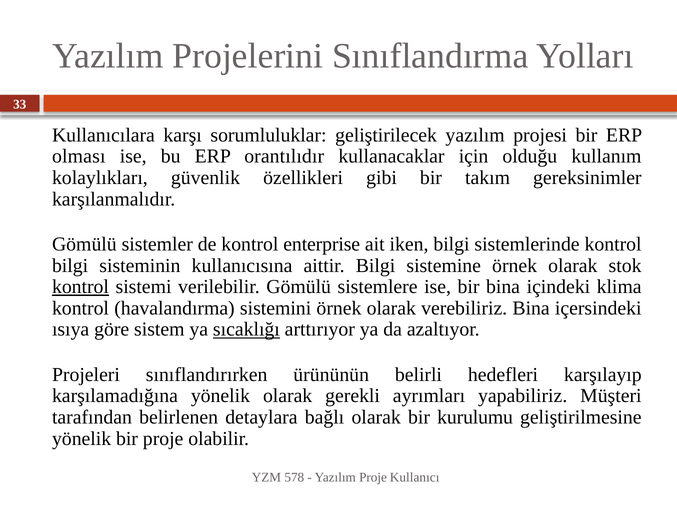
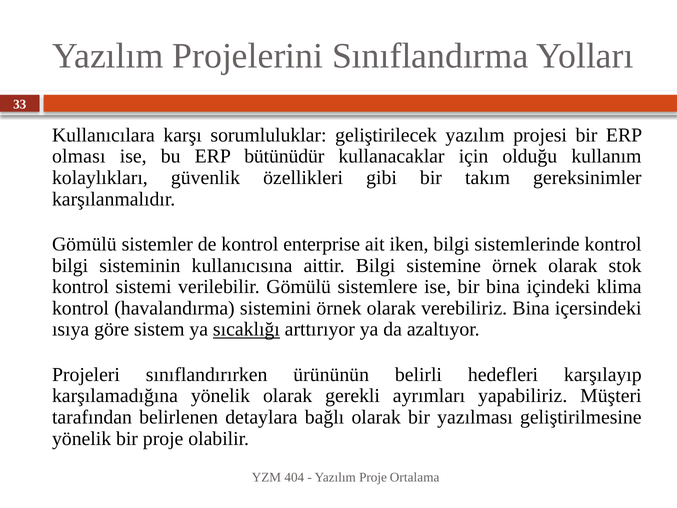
orantılıdır: orantılıdır -> bütünüdür
kontrol at (80, 287) underline: present -> none
kurulumu: kurulumu -> yazılması
578: 578 -> 404
Kullanıcı: Kullanıcı -> Ortalama
